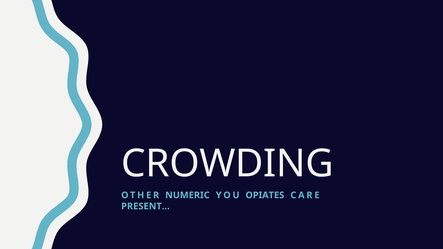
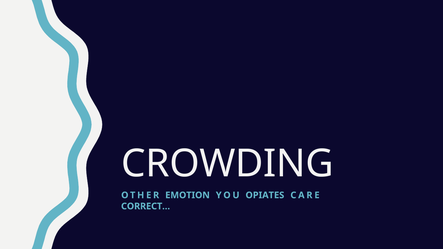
NUMERIC: NUMERIC -> EMOTION
PRESENT…: PRESENT… -> CORRECT…
